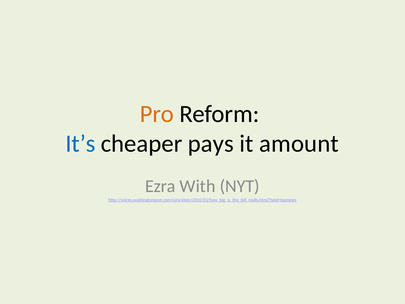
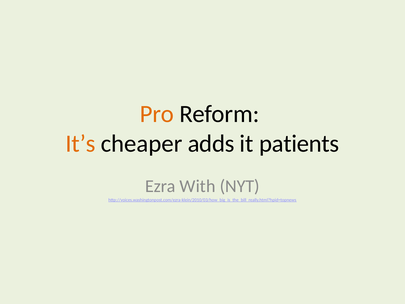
It’s colour: blue -> orange
pays: pays -> adds
amount: amount -> patients
